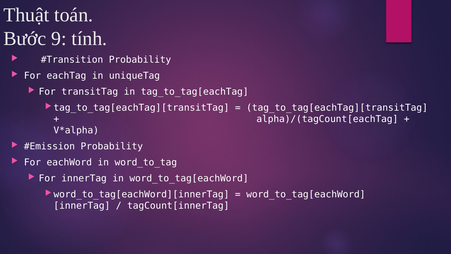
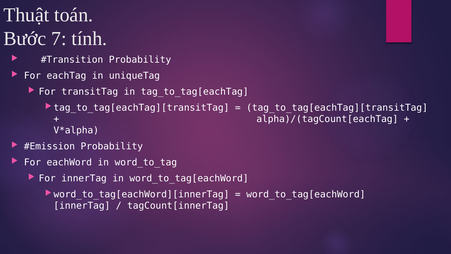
9: 9 -> 7
